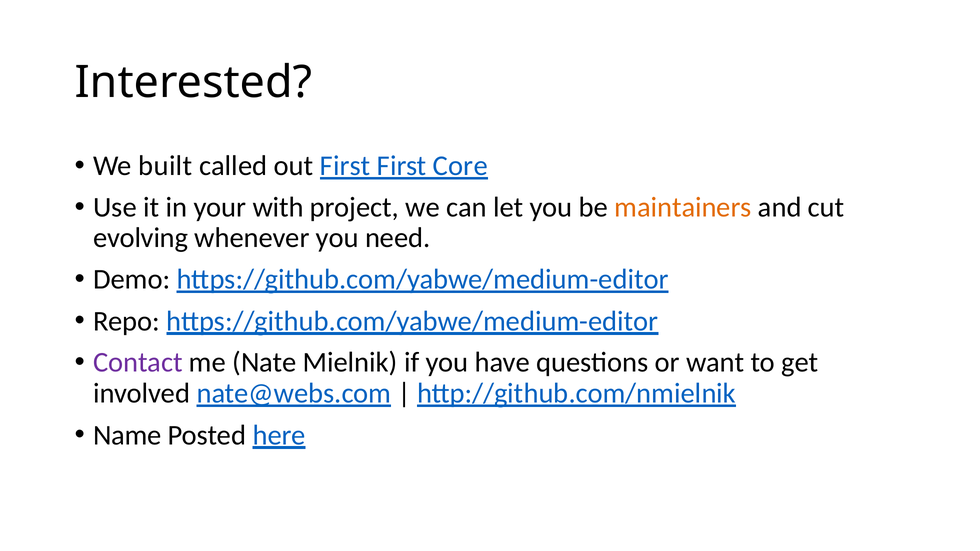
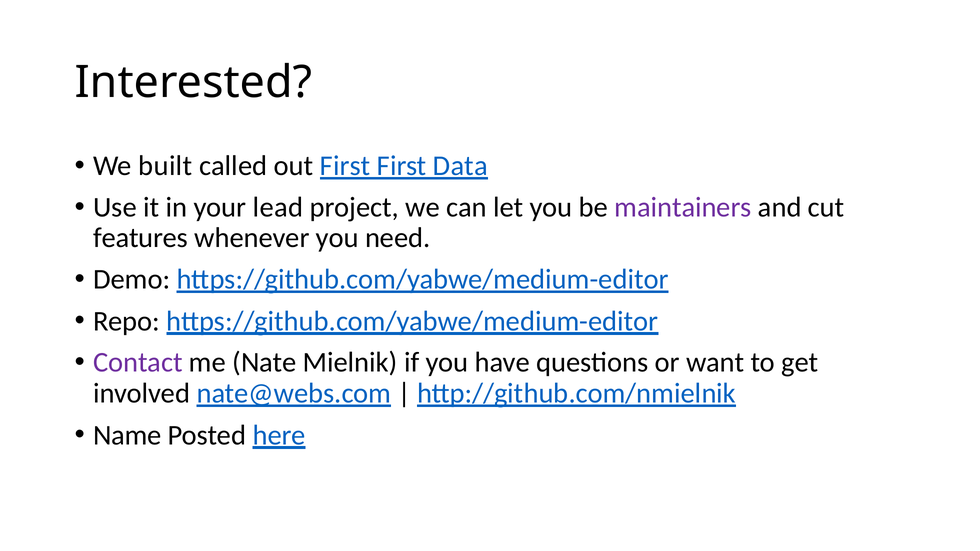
Core: Core -> Data
with: with -> lead
maintainers colour: orange -> purple
evolving: evolving -> features
